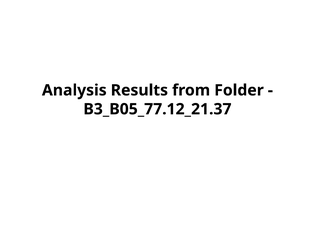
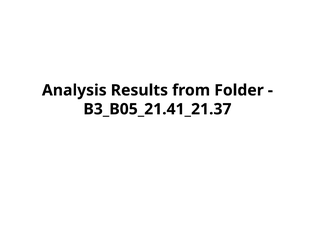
B3_B05_77.12_21.37: B3_B05_77.12_21.37 -> B3_B05_21.41_21.37
